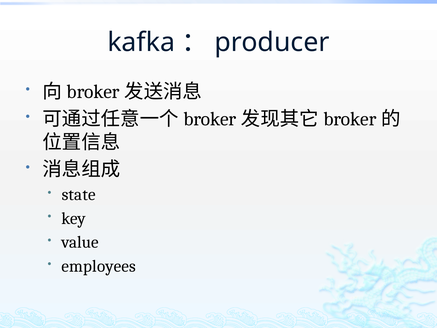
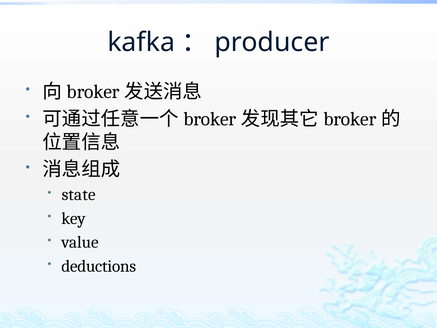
employees: employees -> deductions
